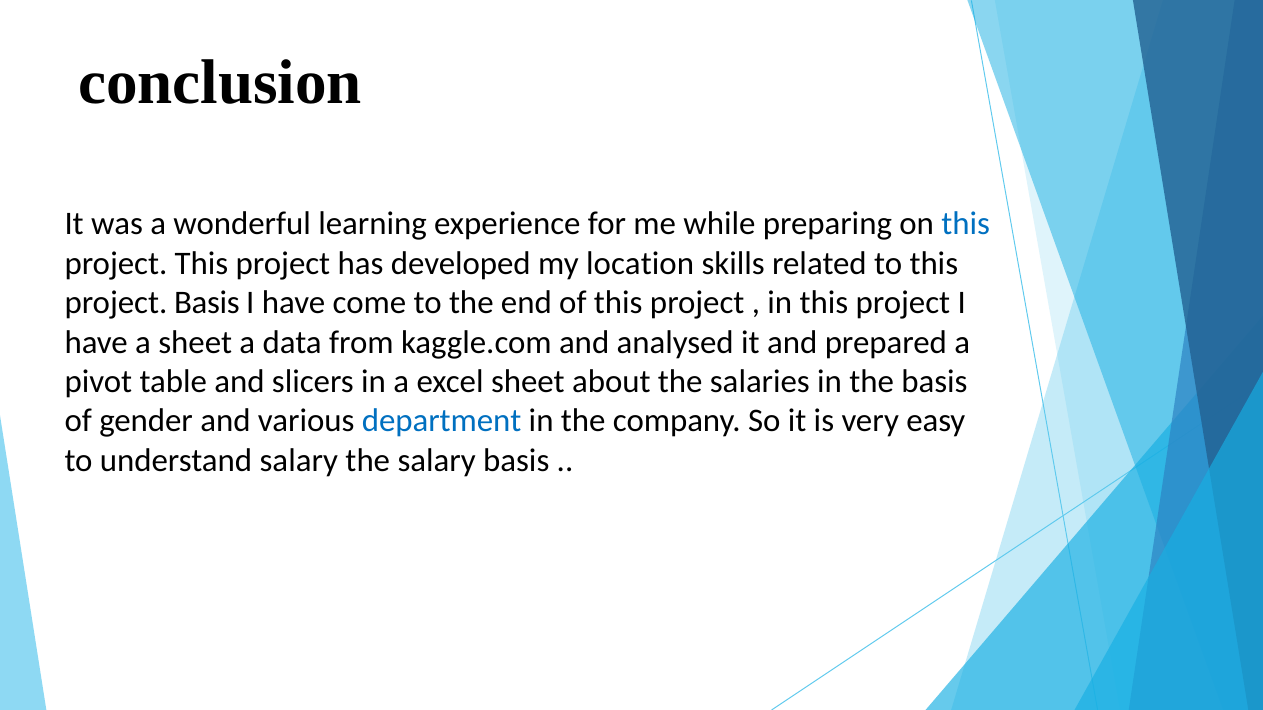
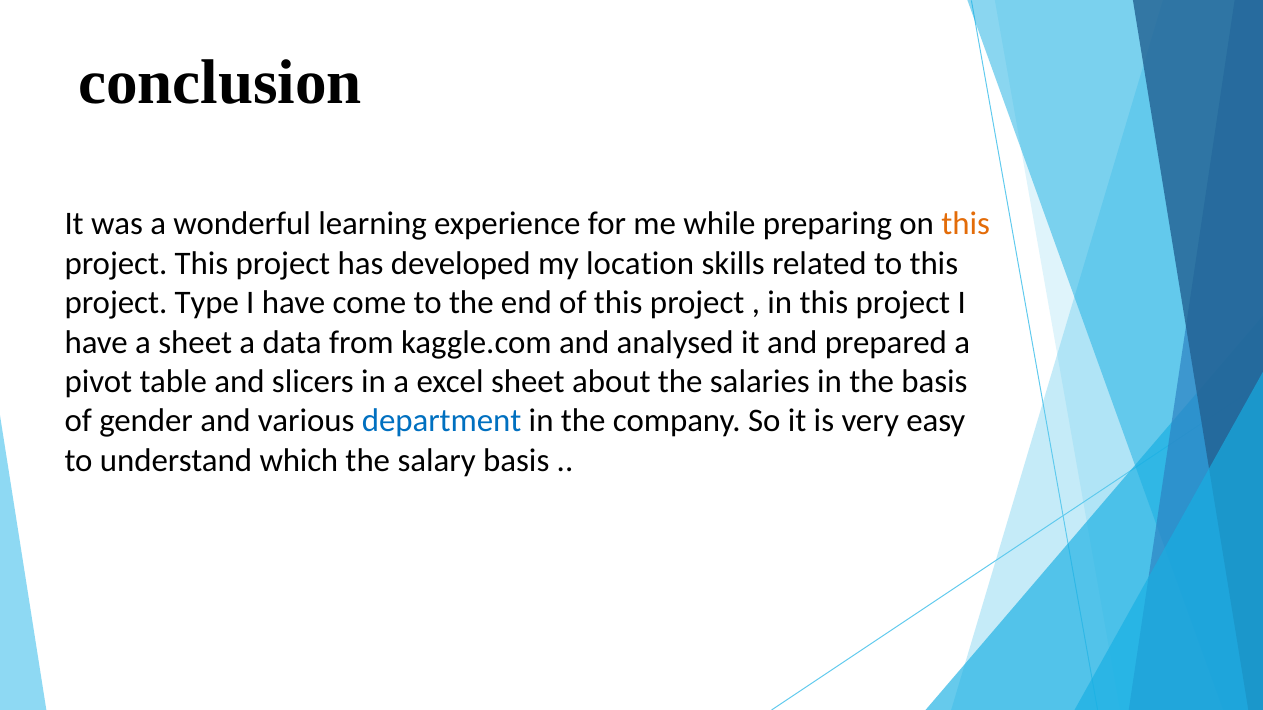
this at (966, 224) colour: blue -> orange
project Basis: Basis -> Type
understand salary: salary -> which
